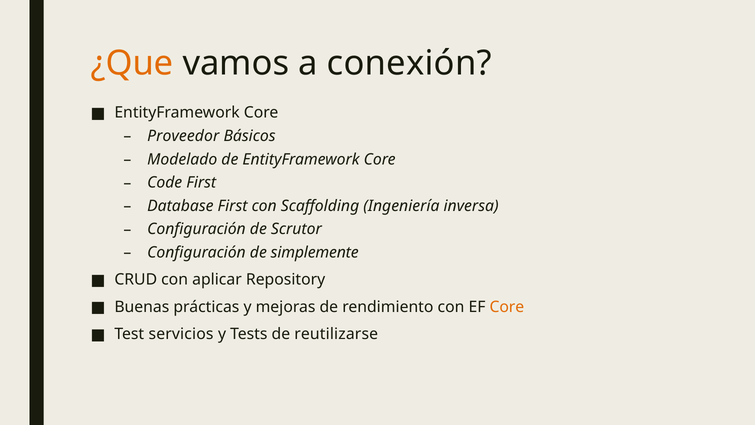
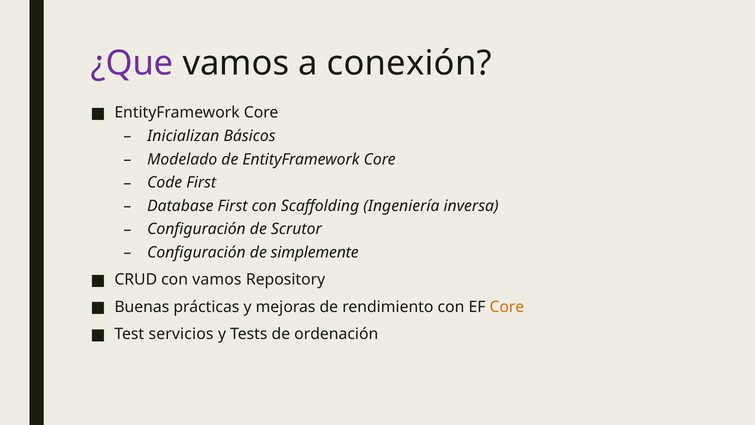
¿Que colour: orange -> purple
Proveedor: Proveedor -> Inicializan
con aplicar: aplicar -> vamos
reutilizarse: reutilizarse -> ordenación
